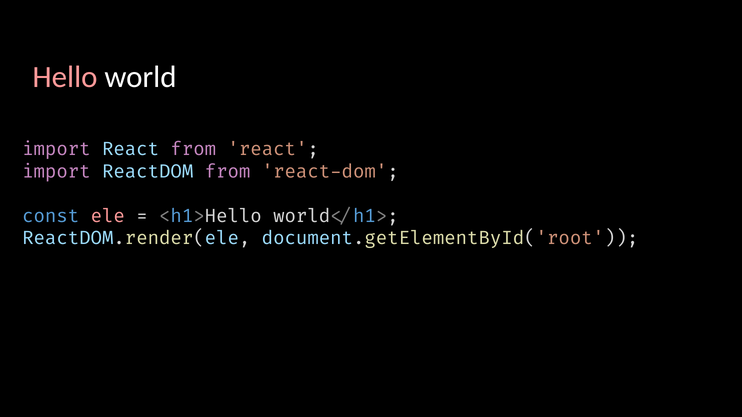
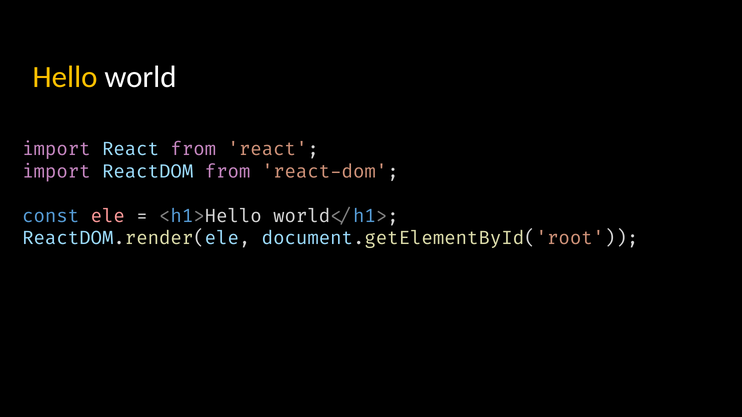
Hello colour: pink -> yellow
